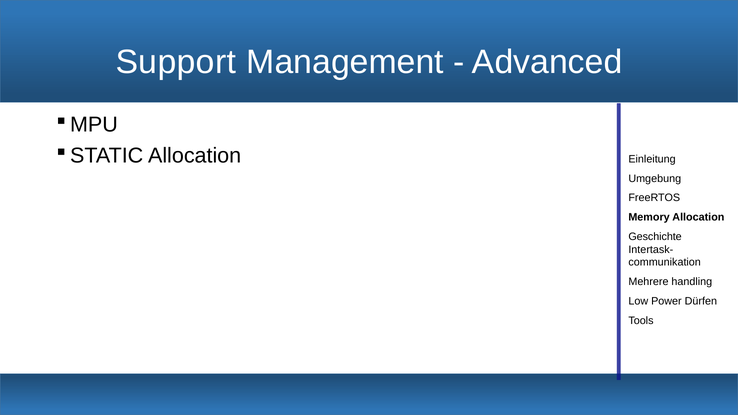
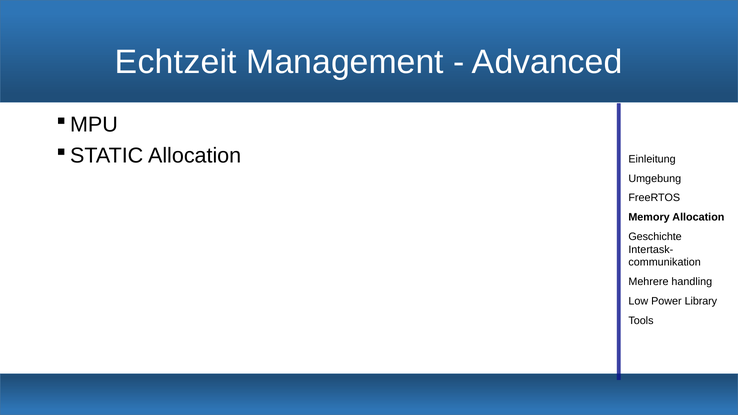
Support: Support -> Echtzeit
Dürfen: Dürfen -> Library
